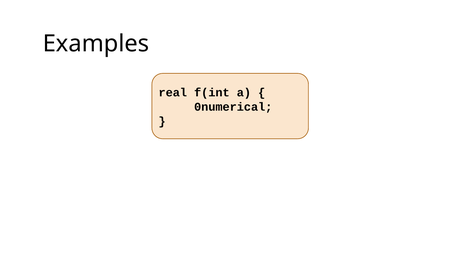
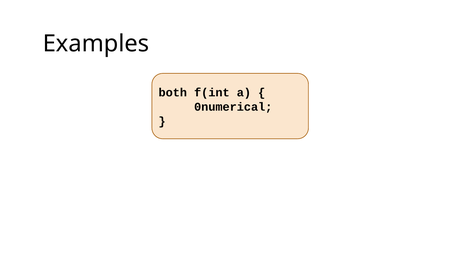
real: real -> both
